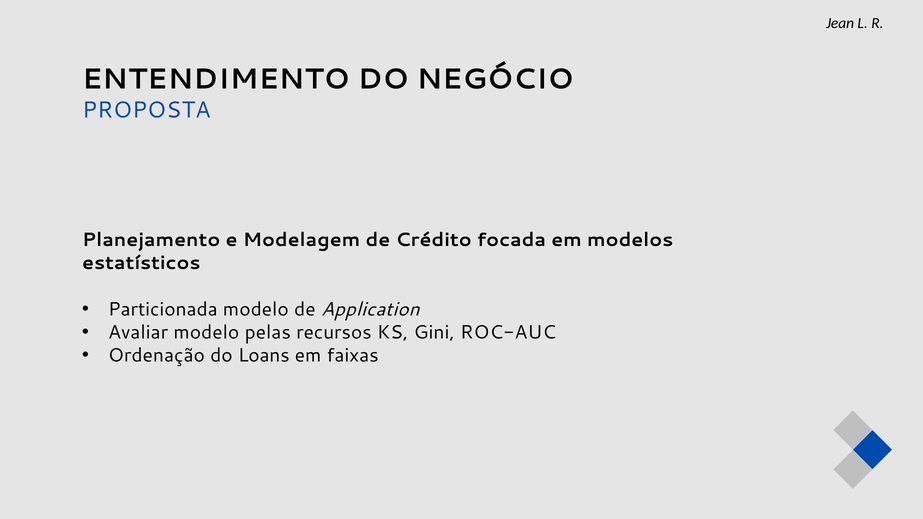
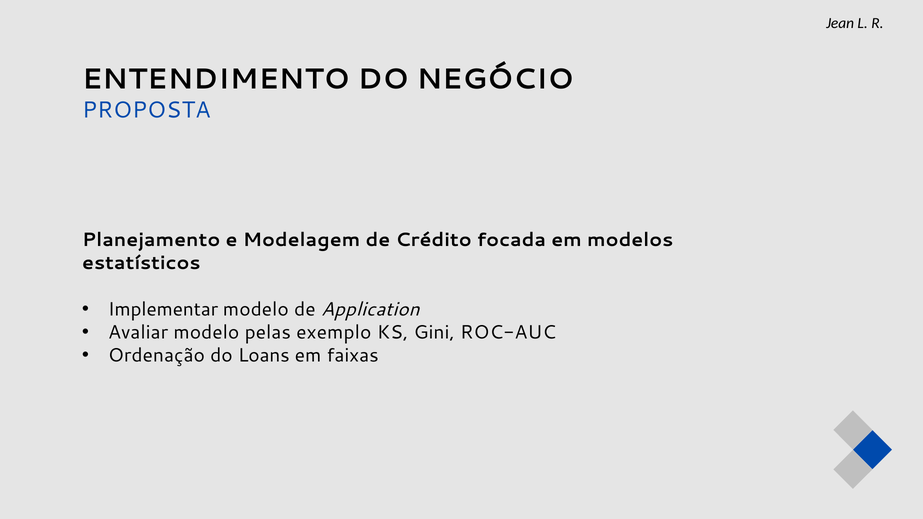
Particionada: Particionada -> Implementar
recursos: recursos -> exemplo
